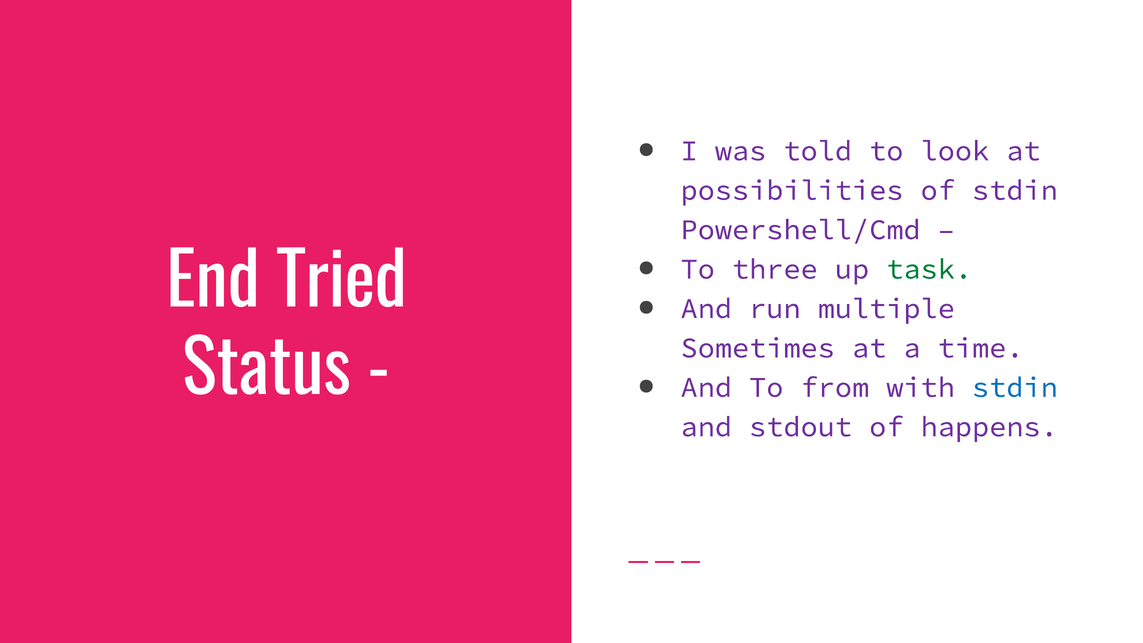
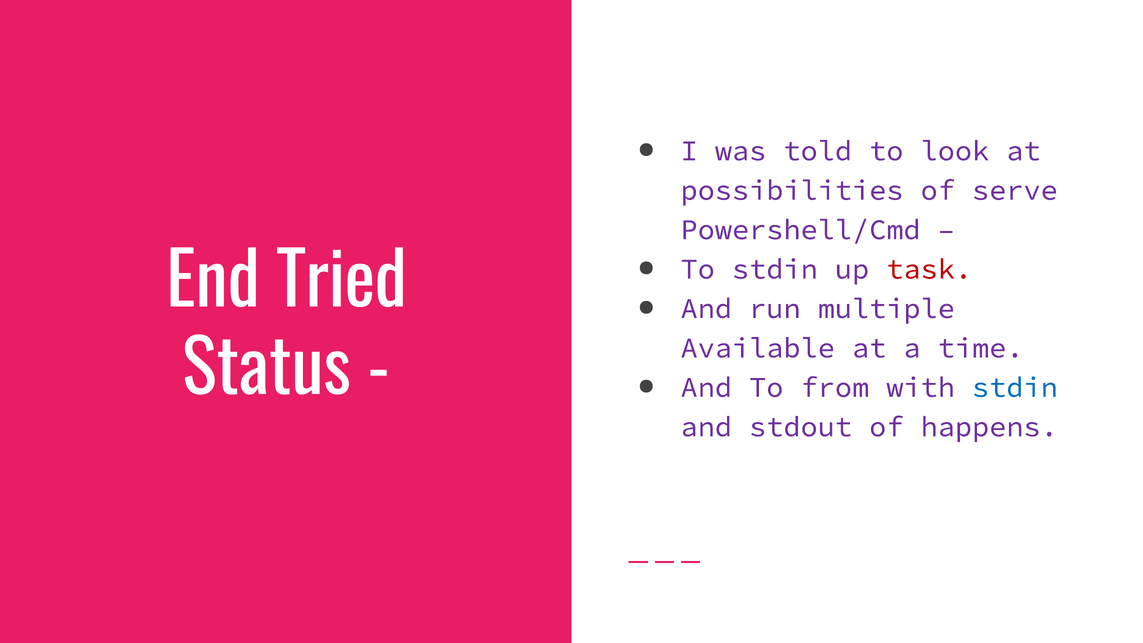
of stdin: stdin -> serve
To three: three -> stdin
task colour: green -> red
Sometimes: Sometimes -> Available
